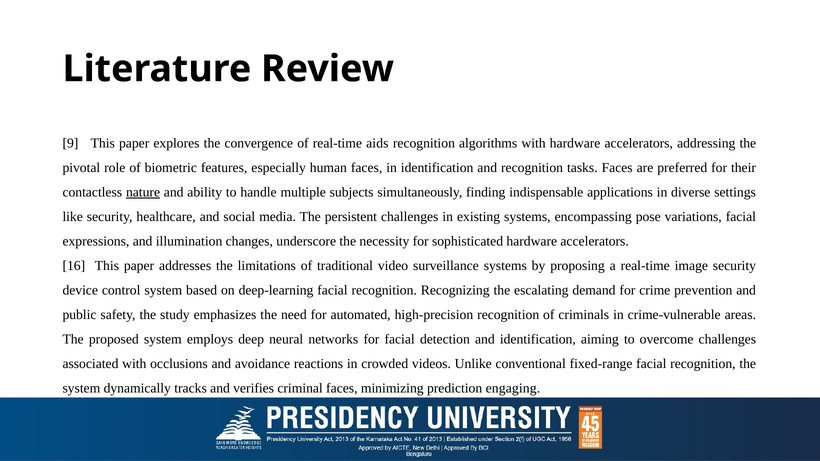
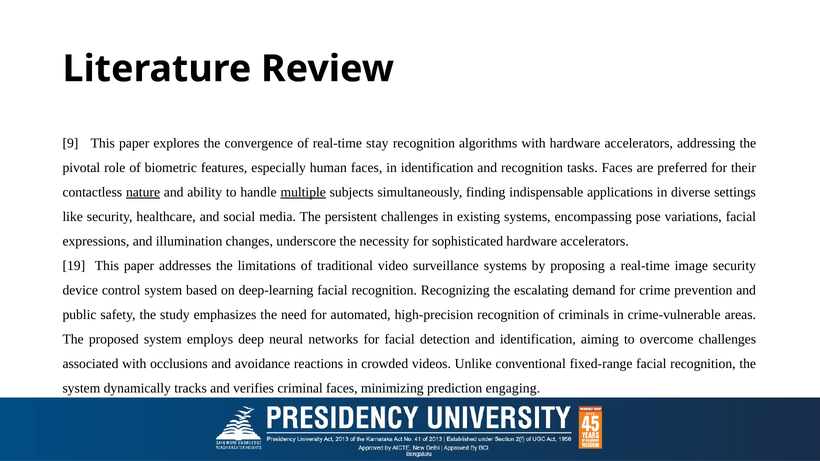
aids: aids -> stay
multiple underline: none -> present
16: 16 -> 19
